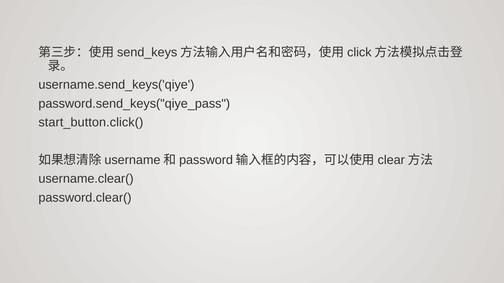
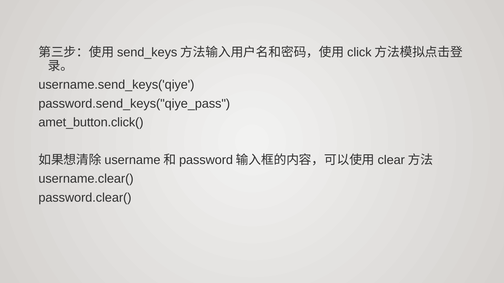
start_button.click(: start_button.click( -> amet_button.click(
